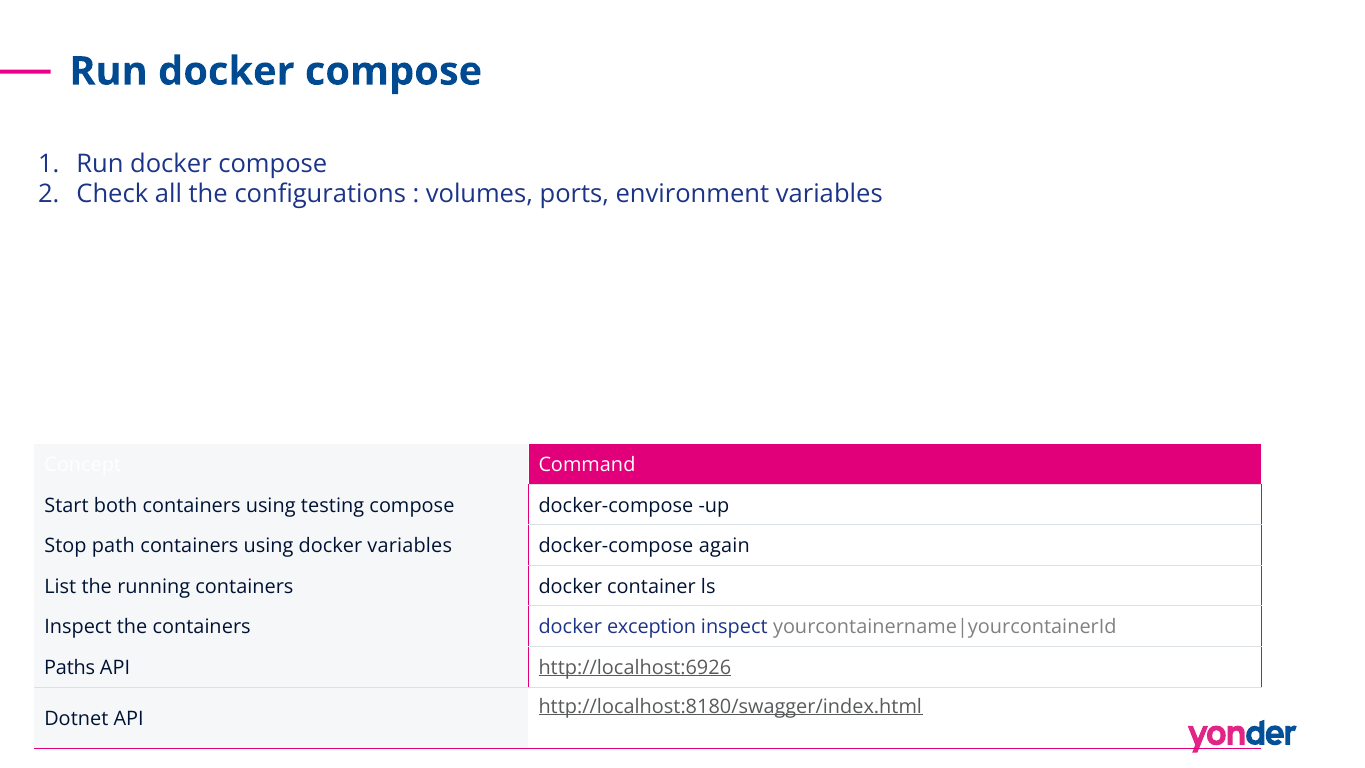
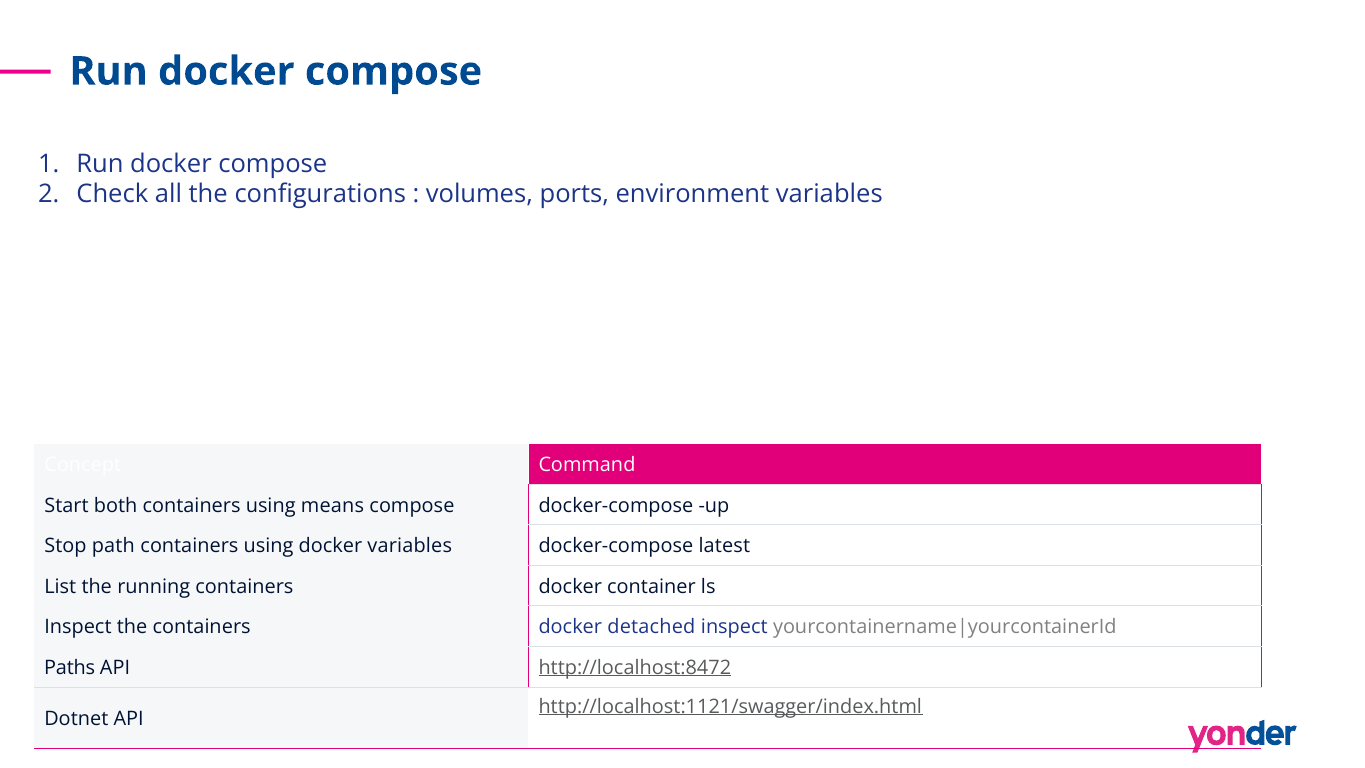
testing: testing -> means
again: again -> latest
exception: exception -> detached
http://localhost:6926: http://localhost:6926 -> http://localhost:8472
http://localhost:8180/swagger/index.html: http://localhost:8180/swagger/index.html -> http://localhost:1121/swagger/index.html
